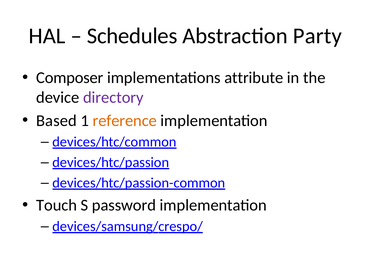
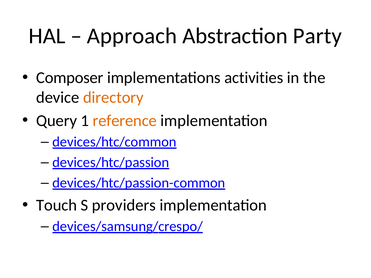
Schedules: Schedules -> Approach
attribute: attribute -> activities
directory colour: purple -> orange
Based: Based -> Query
password: password -> providers
